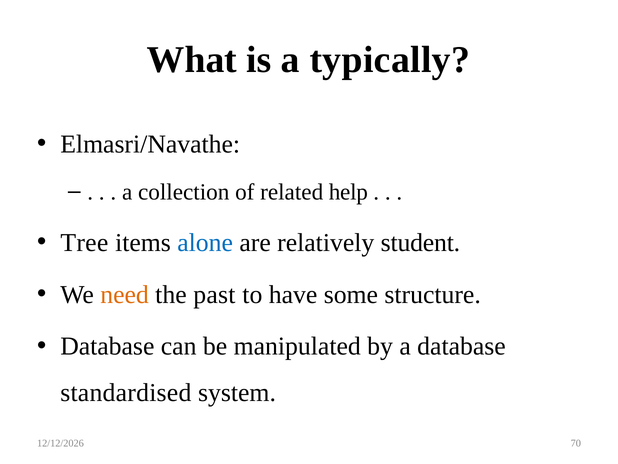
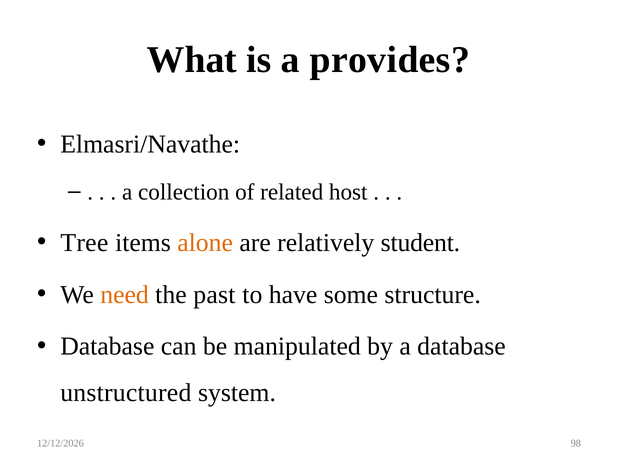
typically: typically -> provides
help: help -> host
alone colour: blue -> orange
standardised: standardised -> unstructured
70: 70 -> 98
